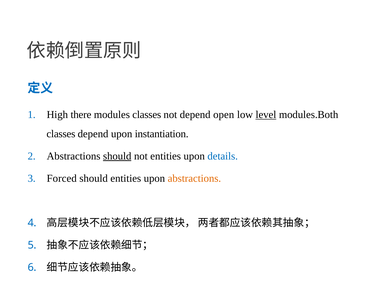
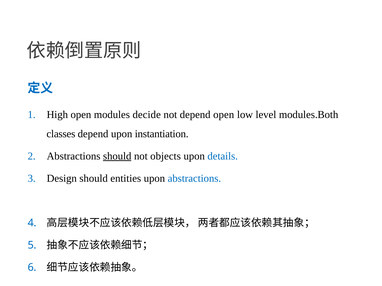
High there: there -> open
modules classes: classes -> decide
level underline: present -> none
not entities: entities -> objects
Forced: Forced -> Design
abstractions at (194, 179) colour: orange -> blue
